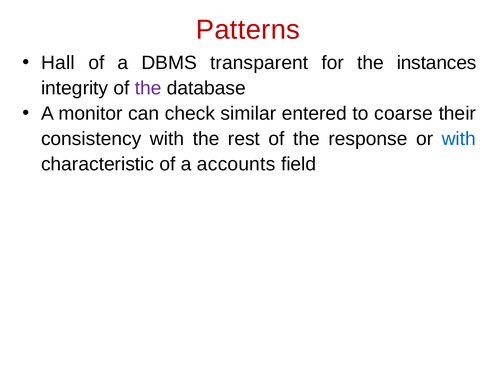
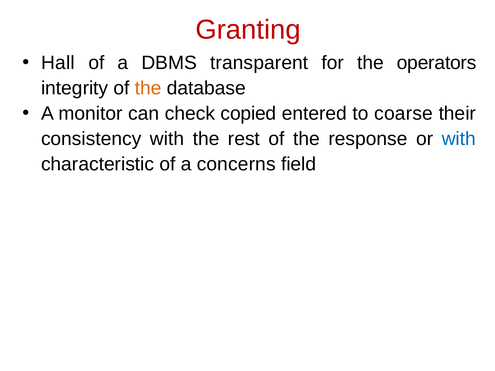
Patterns: Patterns -> Granting
instances: instances -> operators
the at (148, 88) colour: purple -> orange
similar: similar -> copied
accounts: accounts -> concerns
